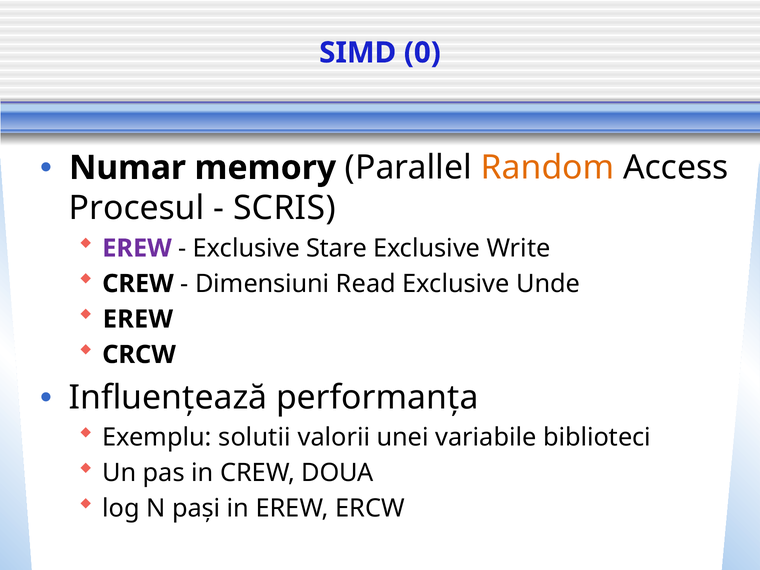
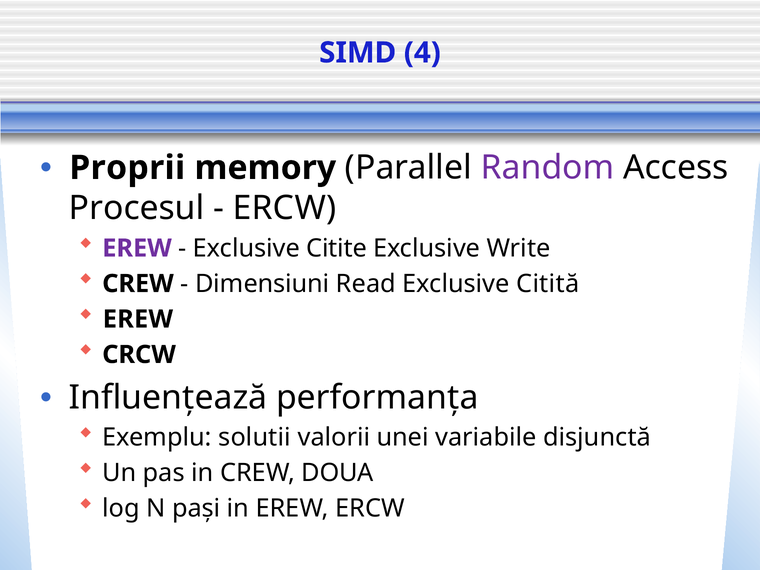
0: 0 -> 4
Numar: Numar -> Proprii
Random colour: orange -> purple
SCRIS at (284, 208): SCRIS -> ERCW
Stare: Stare -> Citite
Unde: Unde -> Citită
biblioteci: biblioteci -> disjunctă
